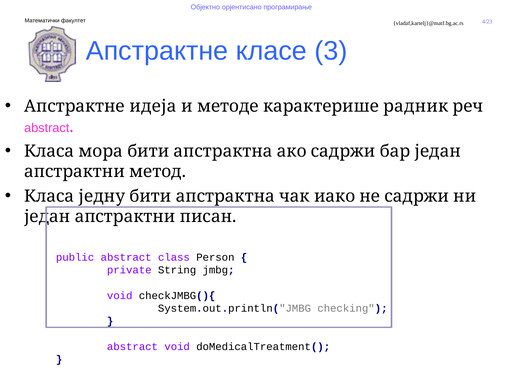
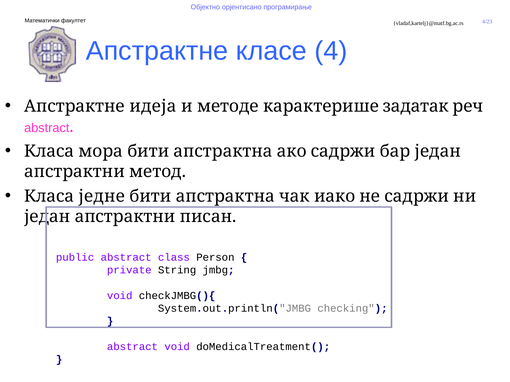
3: 3 -> 4
радник: радник -> задатак
једну: једну -> једне
